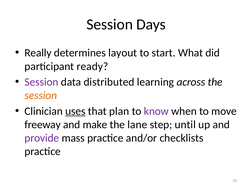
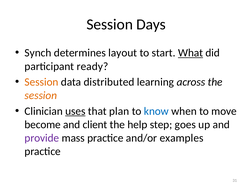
Really: Really -> Synch
What underline: none -> present
Session at (41, 82) colour: purple -> orange
know colour: purple -> blue
freeway: freeway -> become
make: make -> client
lane: lane -> help
until: until -> goes
checklists: checklists -> examples
